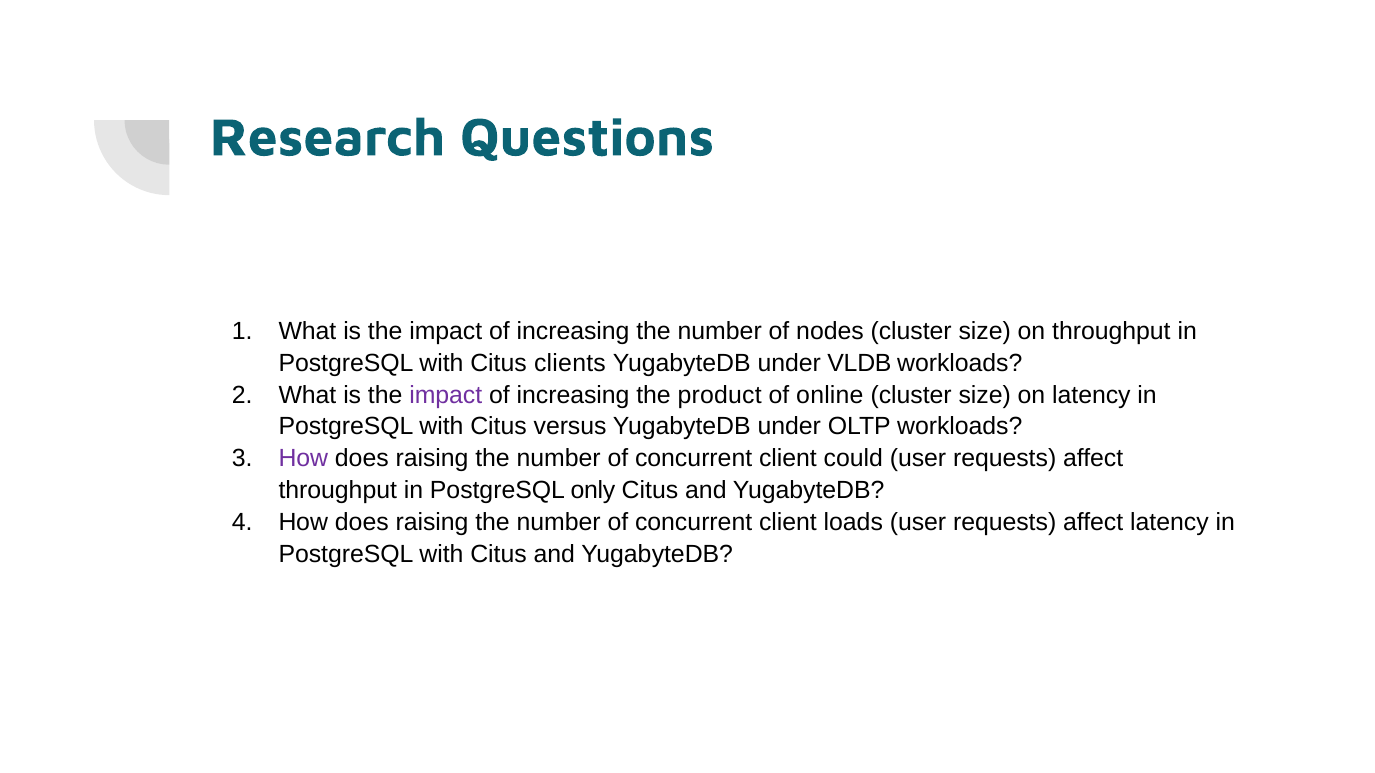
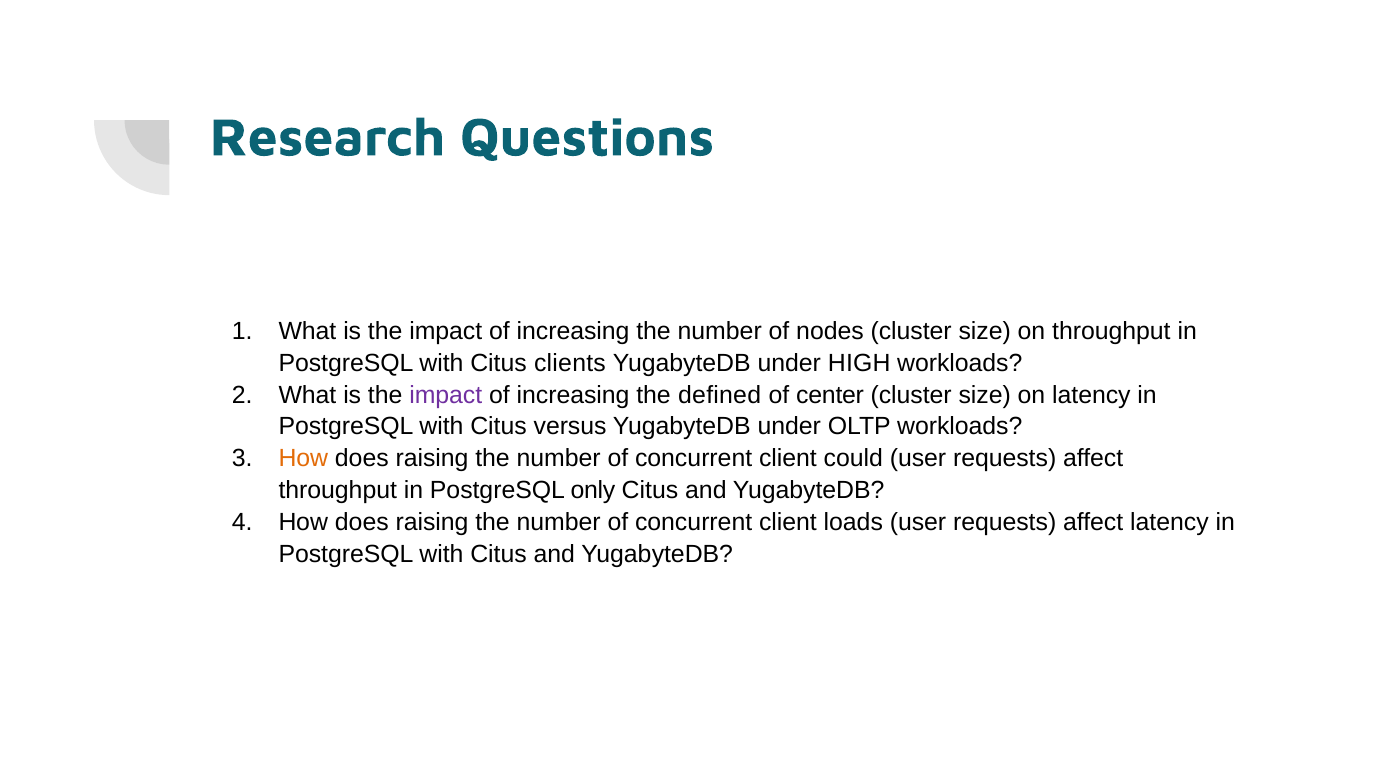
VLDB: VLDB -> HIGH
product: product -> defined
online: online -> center
How at (303, 459) colour: purple -> orange
